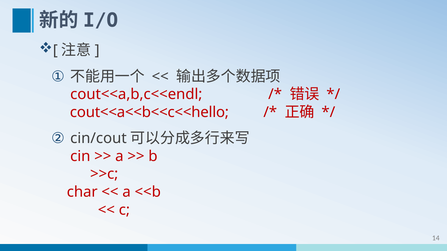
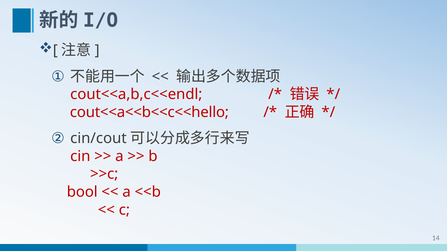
char: char -> bool
